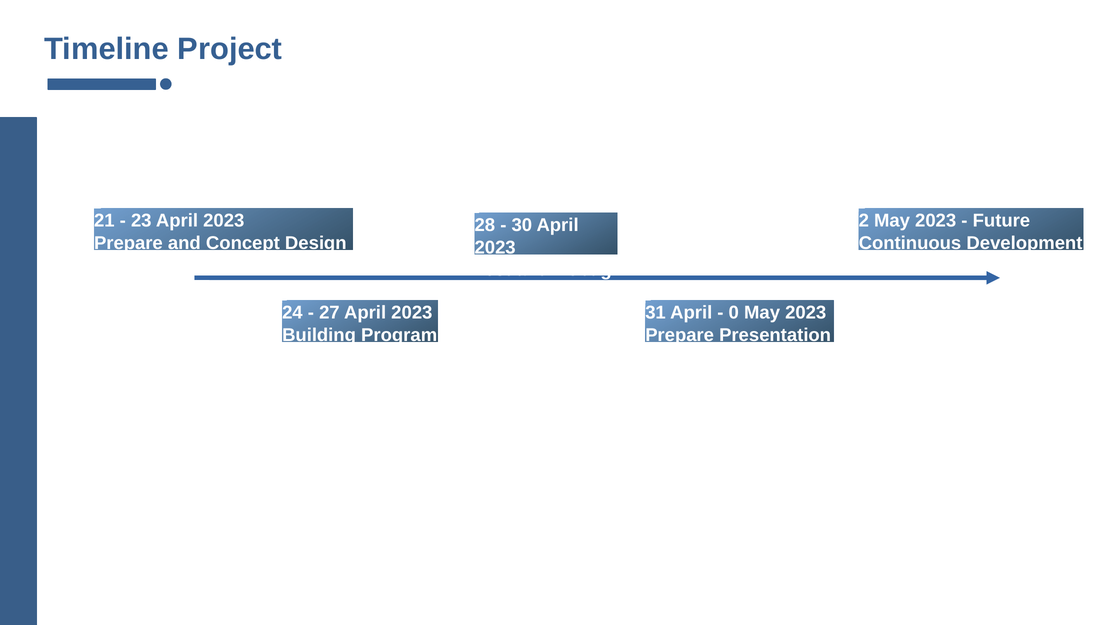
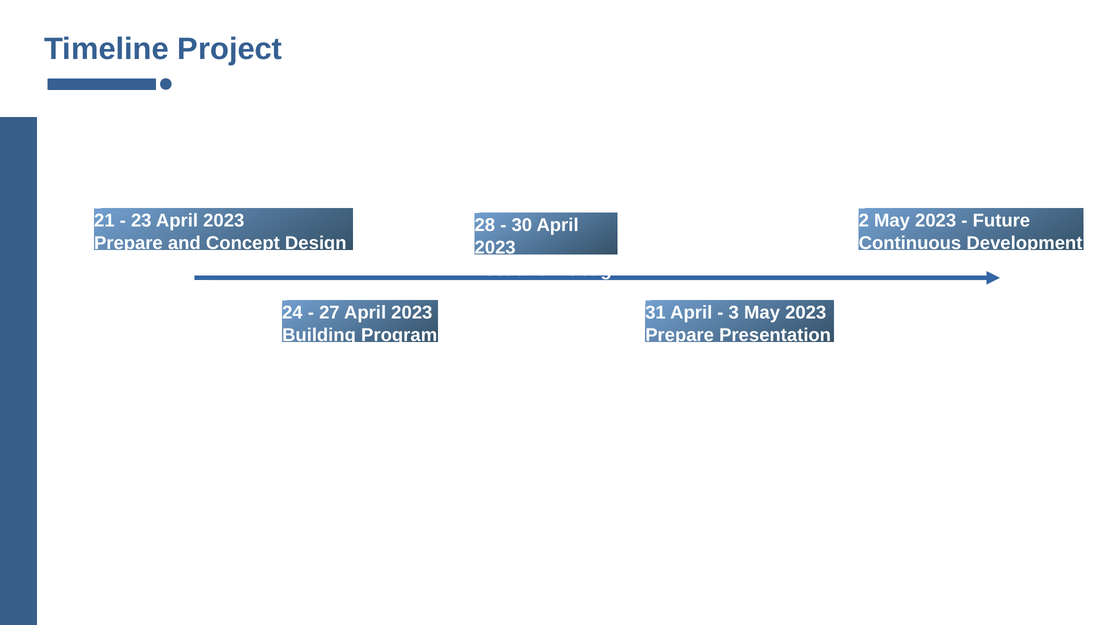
0: 0 -> 3
